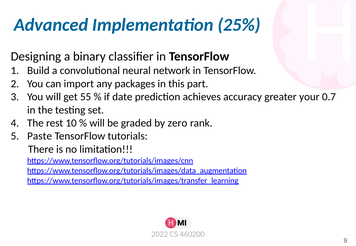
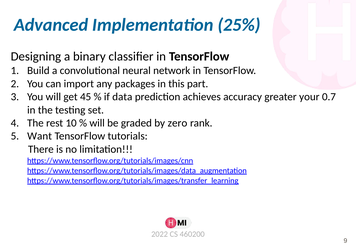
55: 55 -> 45
date: date -> data
Paste: Paste -> Want
